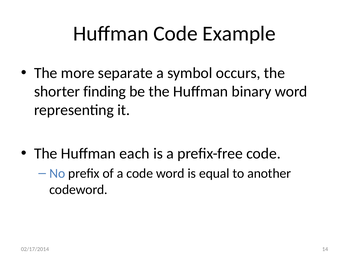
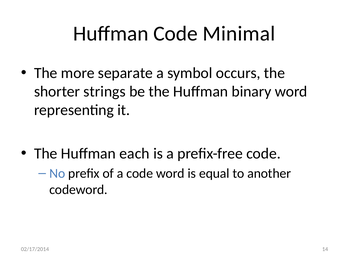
Example: Example -> Minimal
finding: finding -> strings
